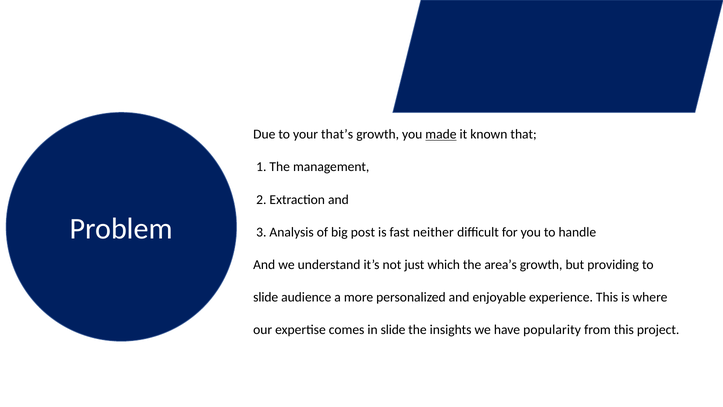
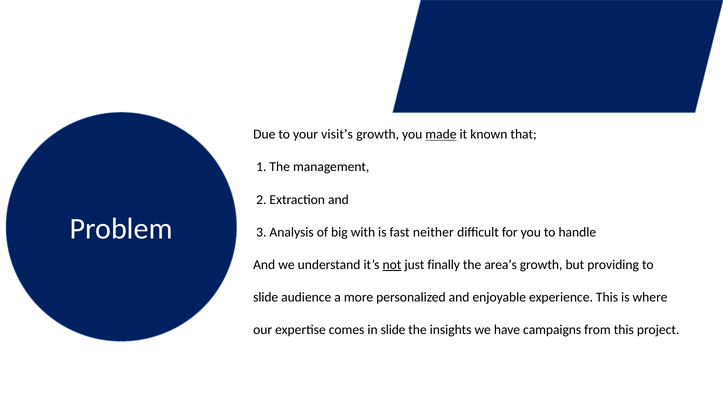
that’s: that’s -> visit’s
post: post -> with
not underline: none -> present
which: which -> finally
popularity: popularity -> campaigns
